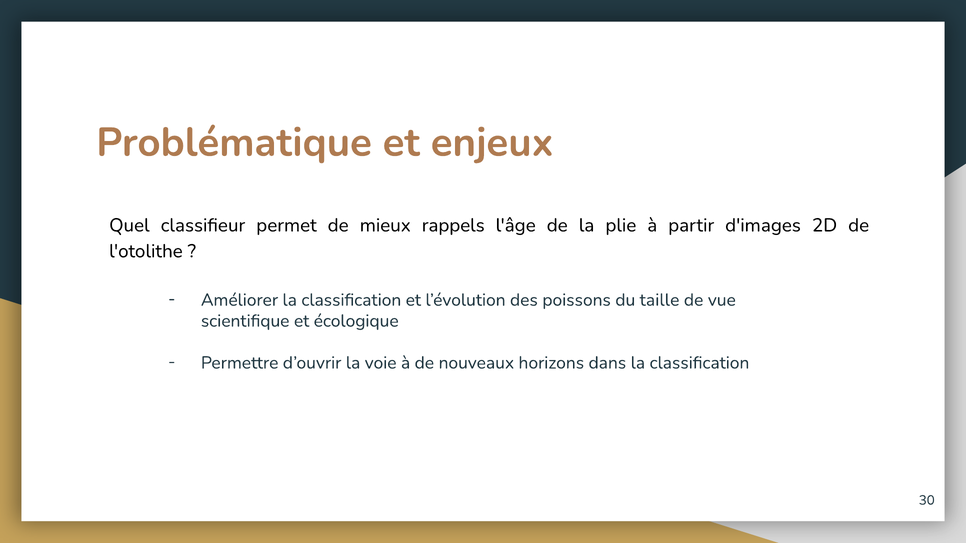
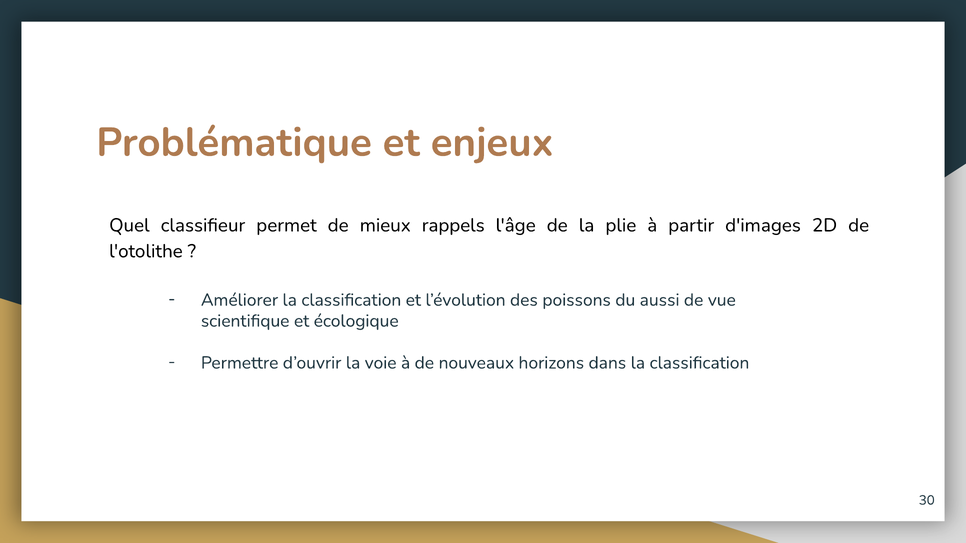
taille: taille -> aussi
